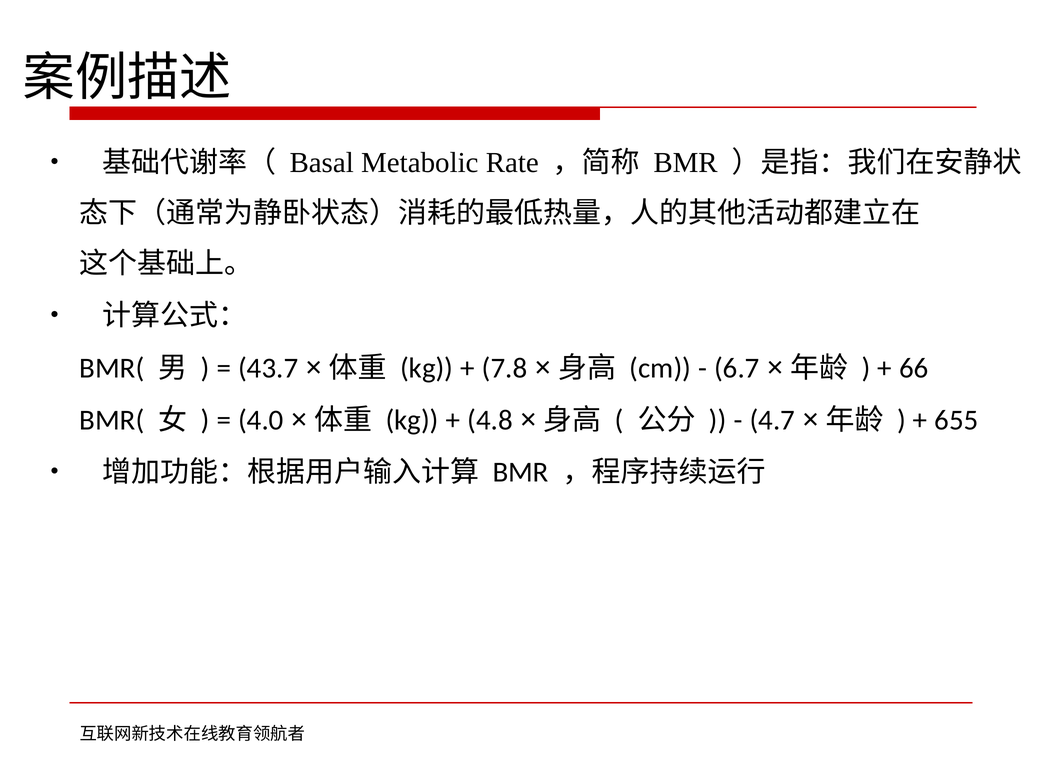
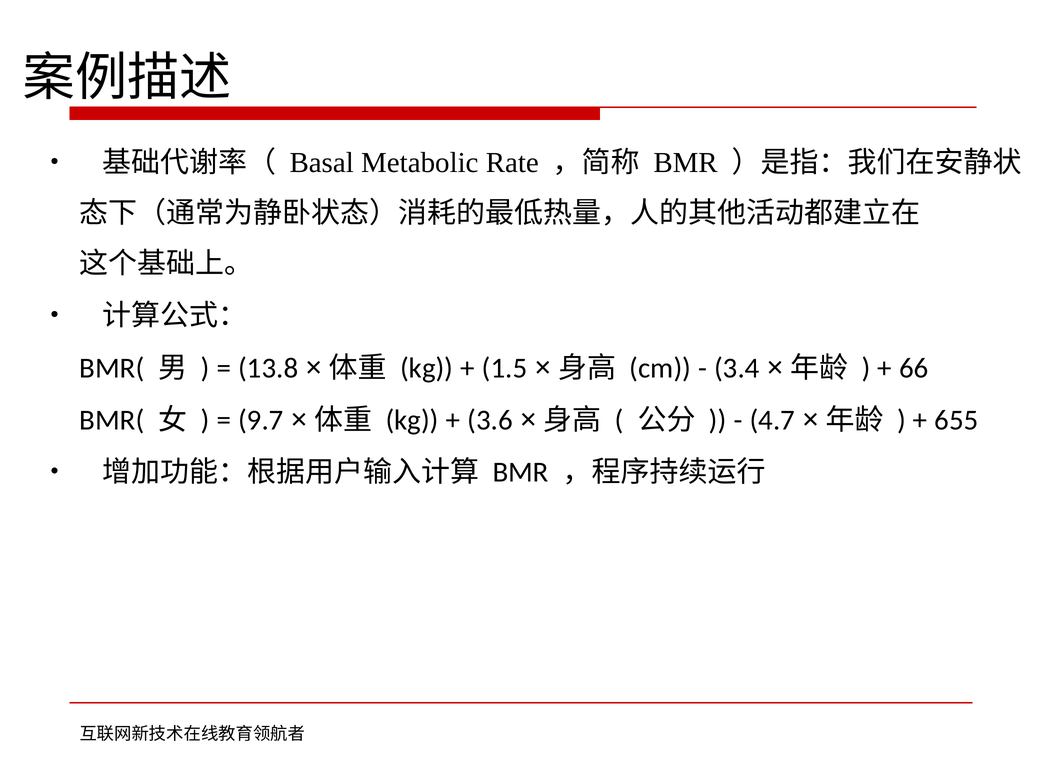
43.7: 43.7 -> 13.8
7.8: 7.8 -> 1.5
6.7: 6.7 -> 3.4
4.0: 4.0 -> 9.7
4.8: 4.8 -> 3.6
